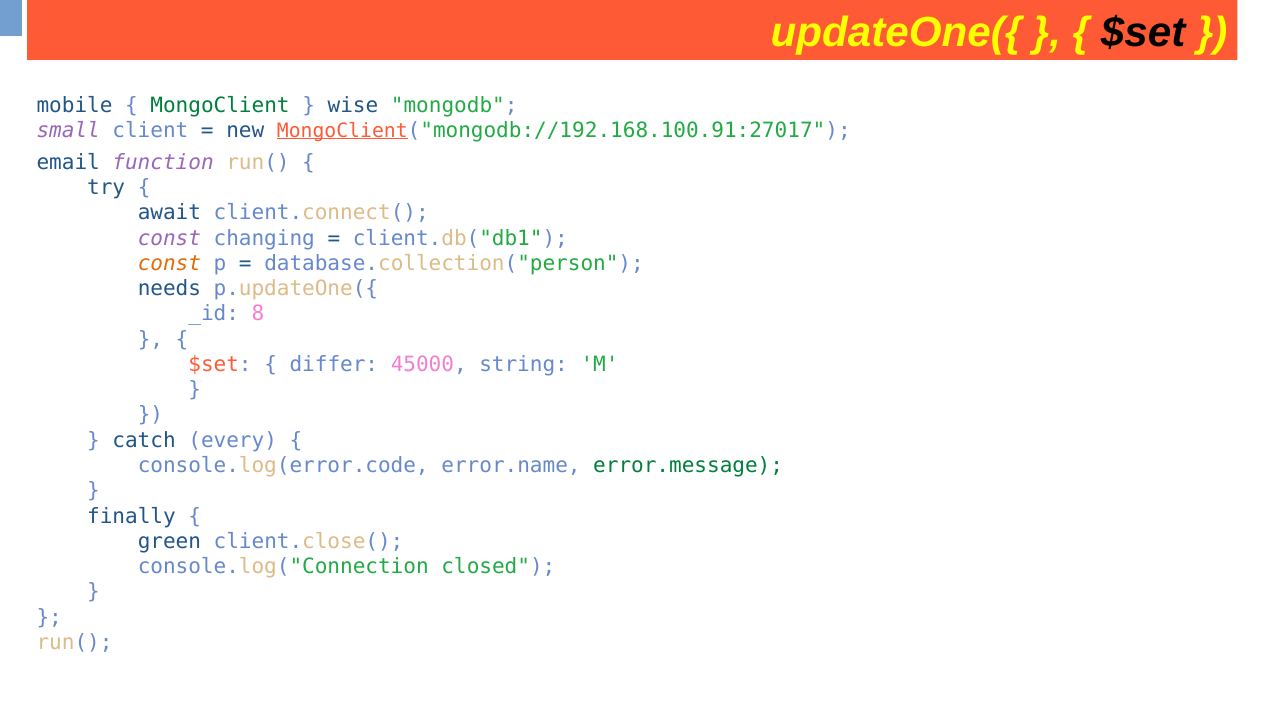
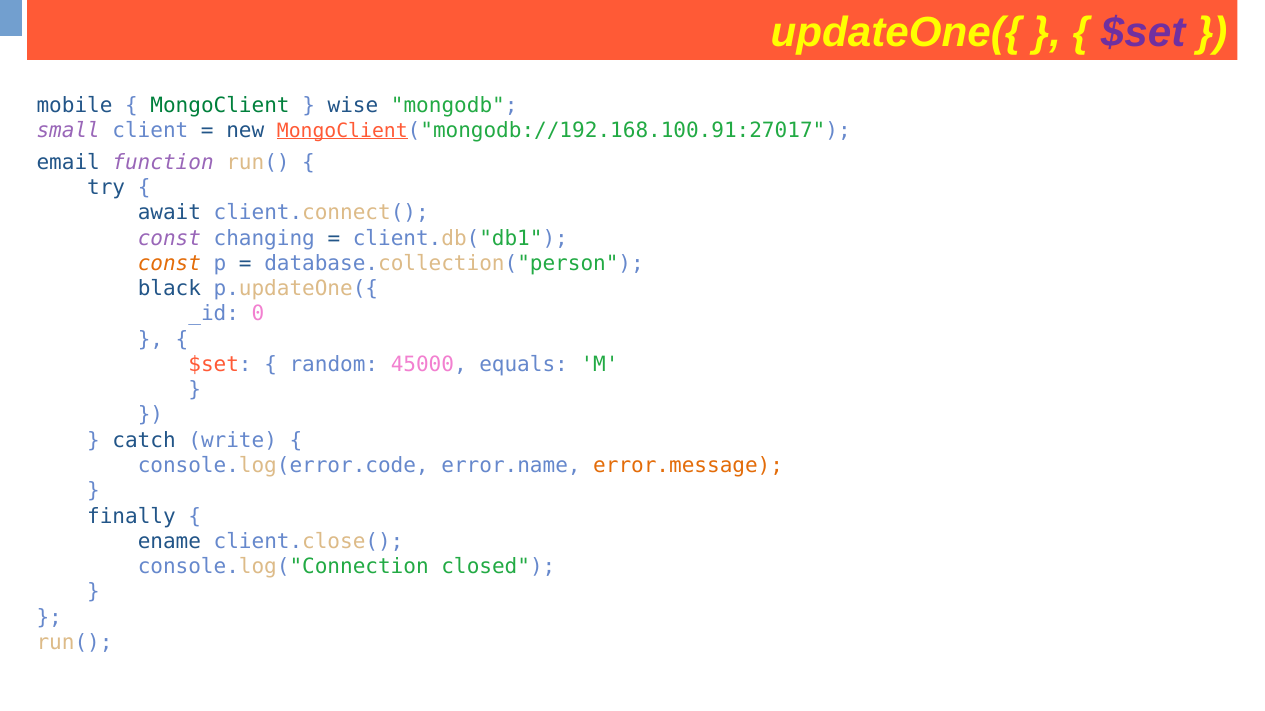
$set at (1143, 33) colour: black -> purple
needs: needs -> black
8: 8 -> 0
differ: differ -> random
string: string -> equals
every: every -> write
error.message colour: green -> orange
green: green -> ename
